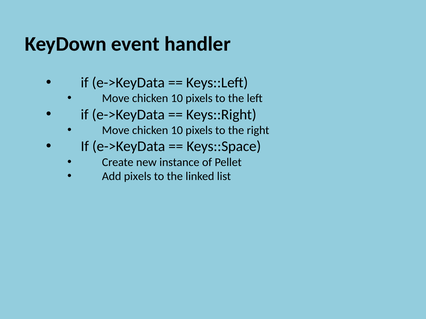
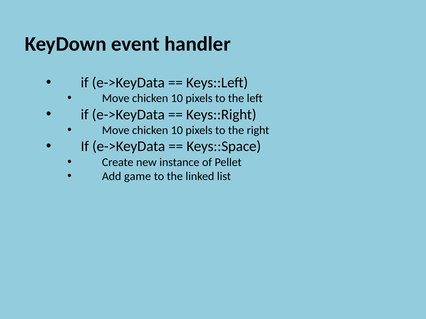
Add pixels: pixels -> game
